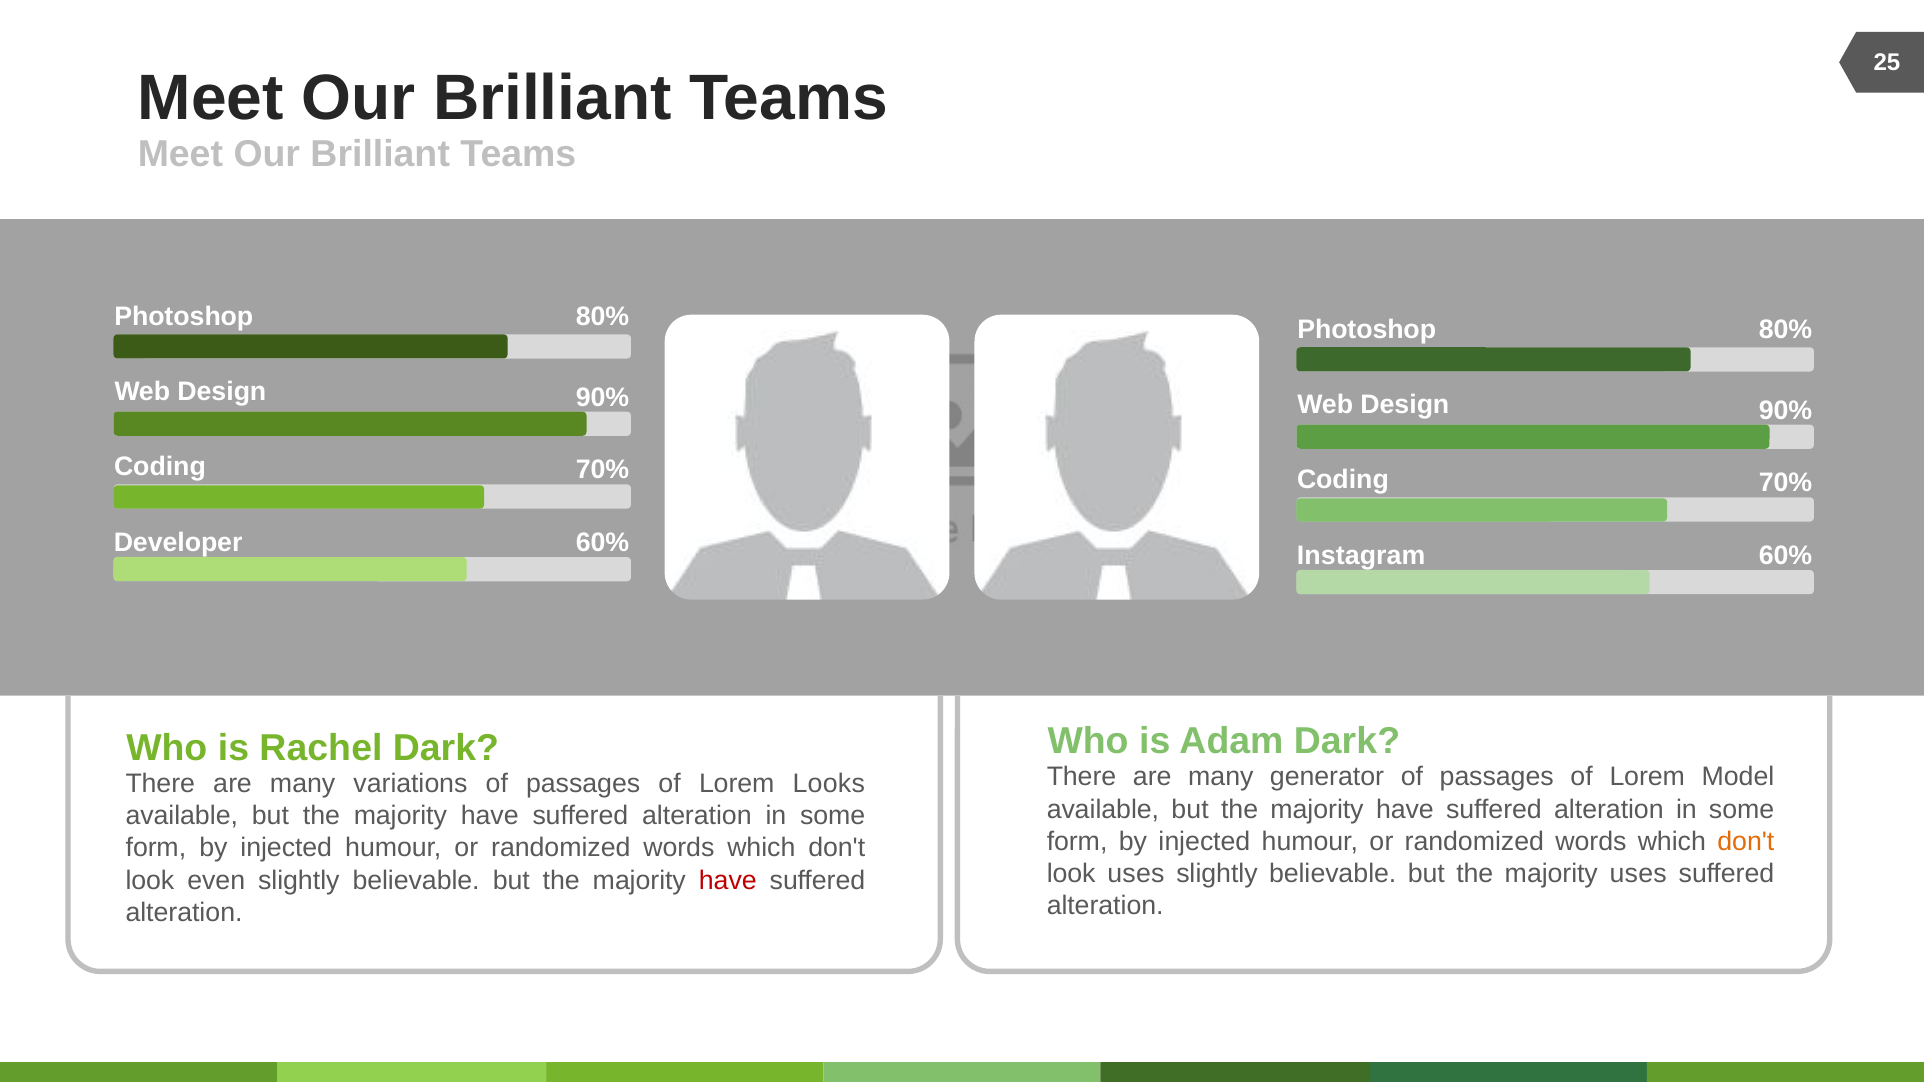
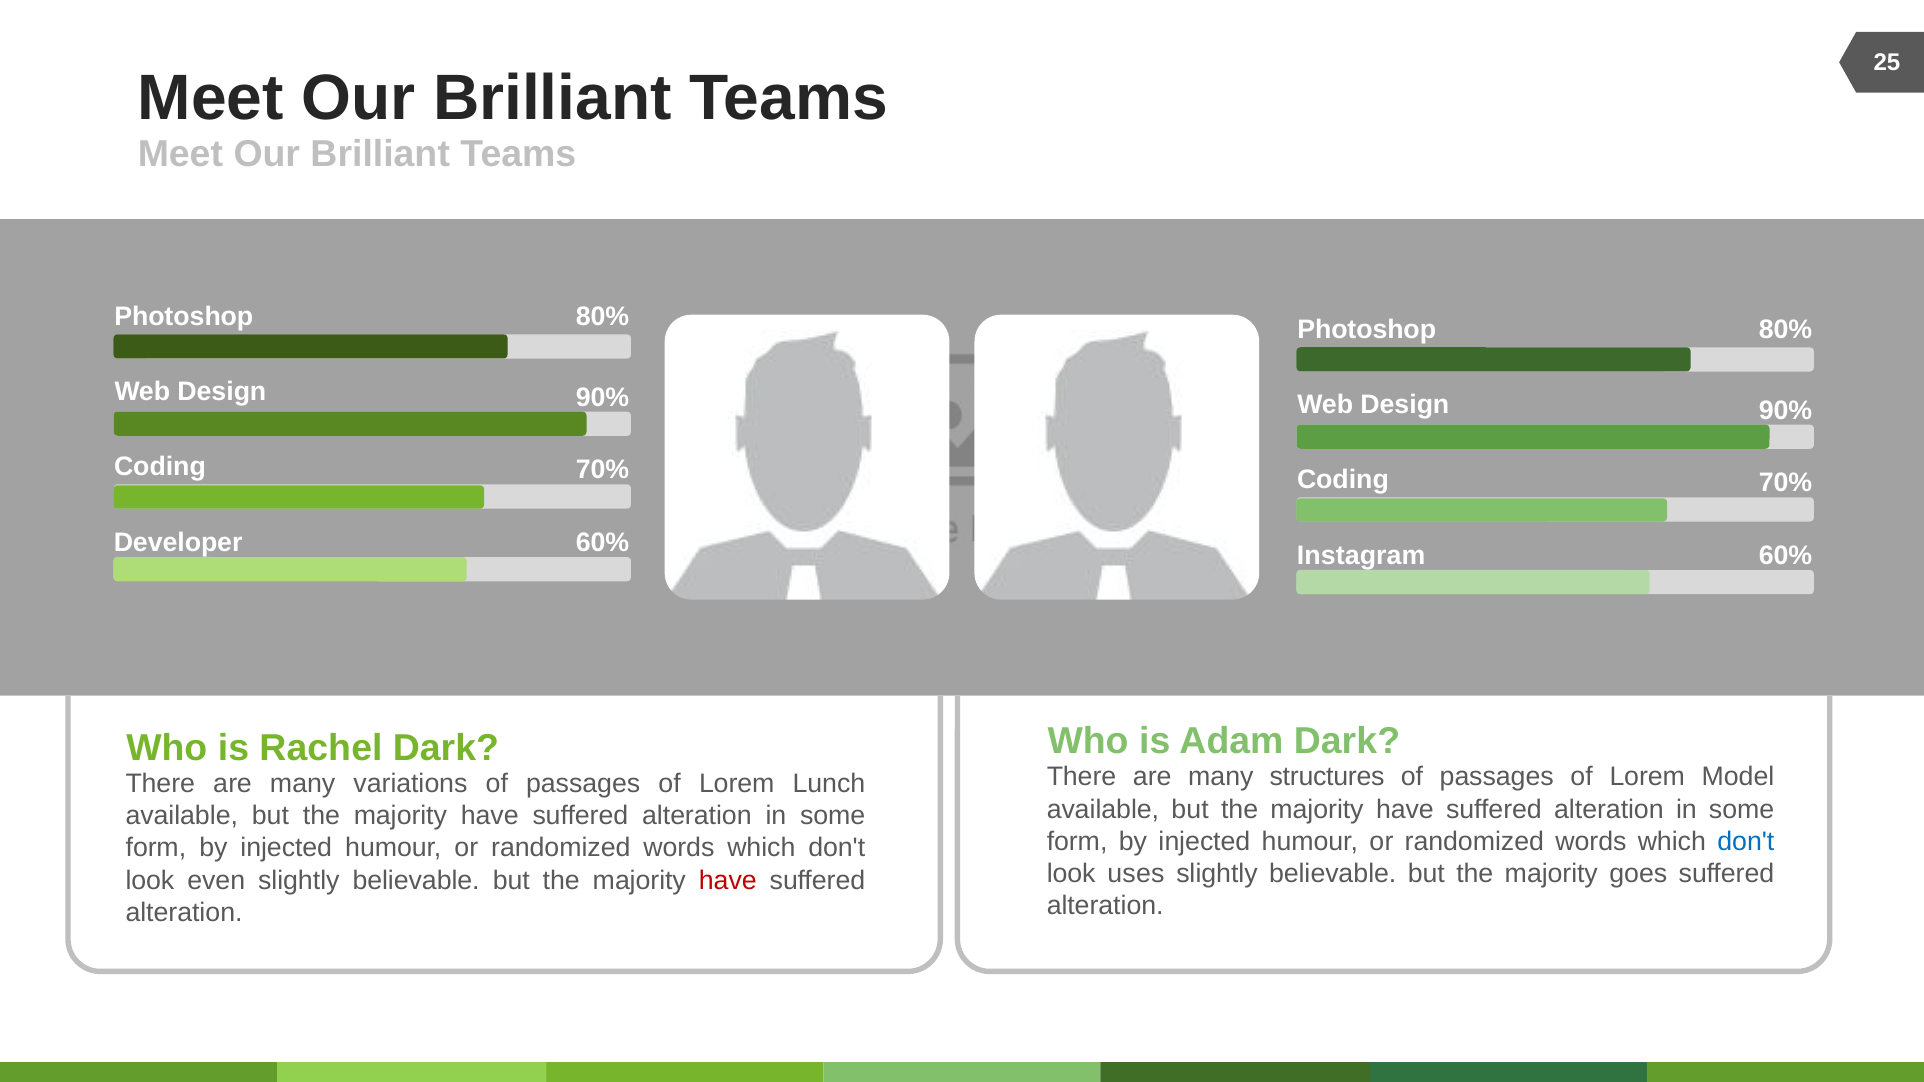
generator: generator -> structures
Looks: Looks -> Lunch
don't at (1746, 842) colour: orange -> blue
majority uses: uses -> goes
